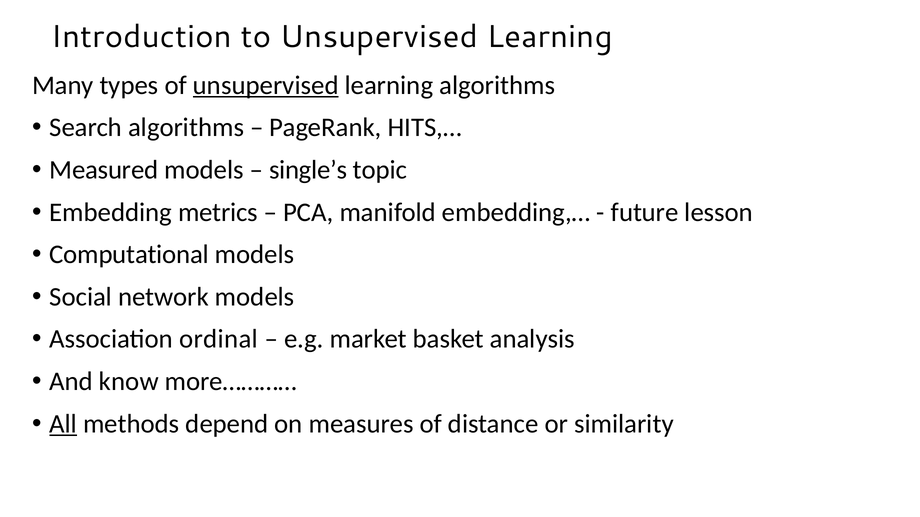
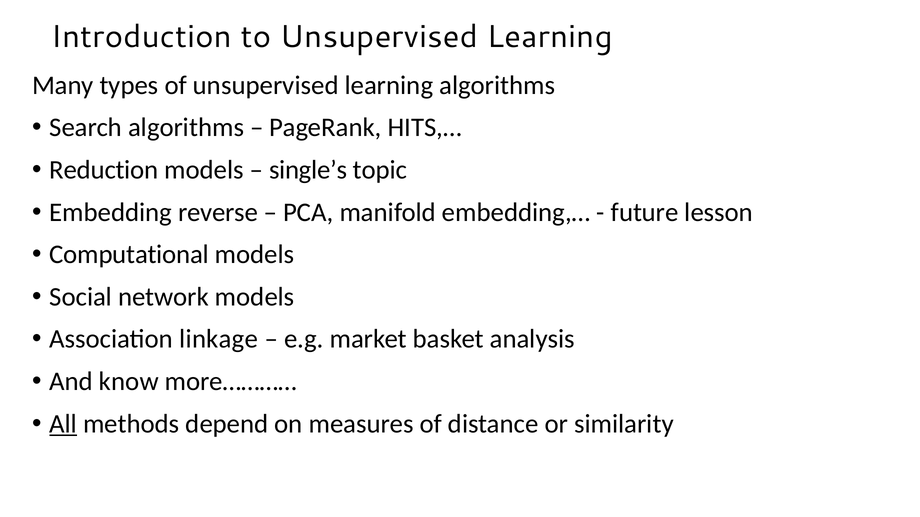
unsupervised at (266, 85) underline: present -> none
Measured: Measured -> Reduction
metrics: metrics -> reverse
ordinal: ordinal -> linkage
